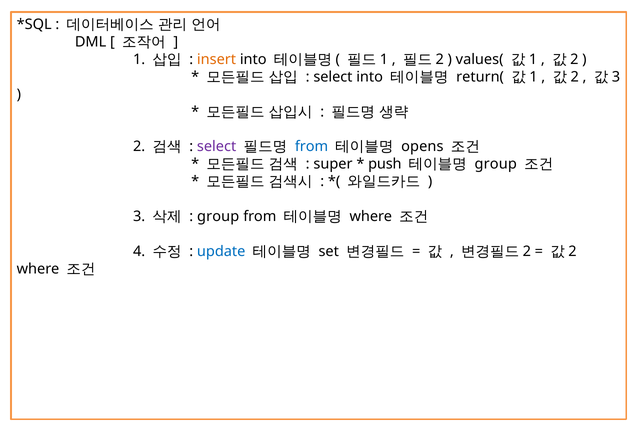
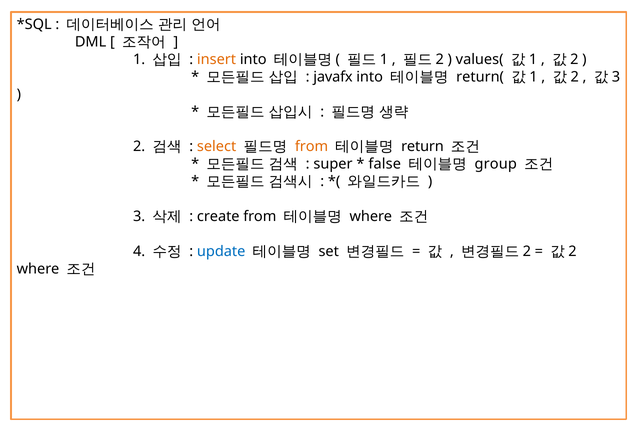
select at (333, 77): select -> javafx
select at (217, 147) colour: purple -> orange
from at (312, 147) colour: blue -> orange
opens: opens -> return
push: push -> false
group at (218, 216): group -> create
